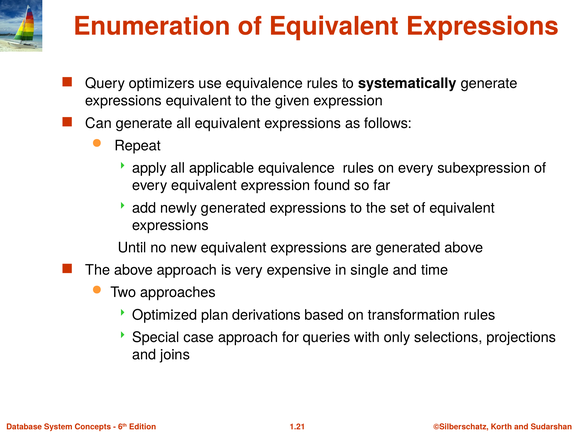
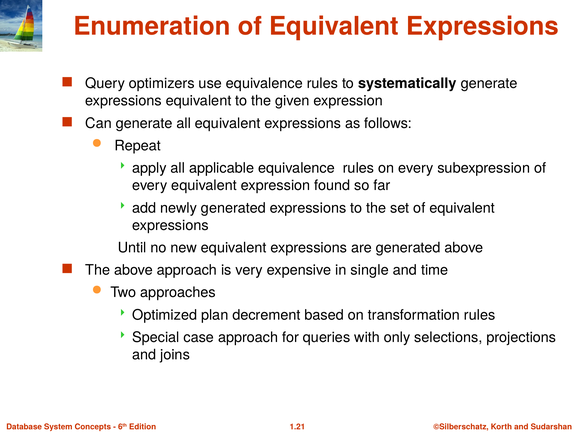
derivations: derivations -> decrement
